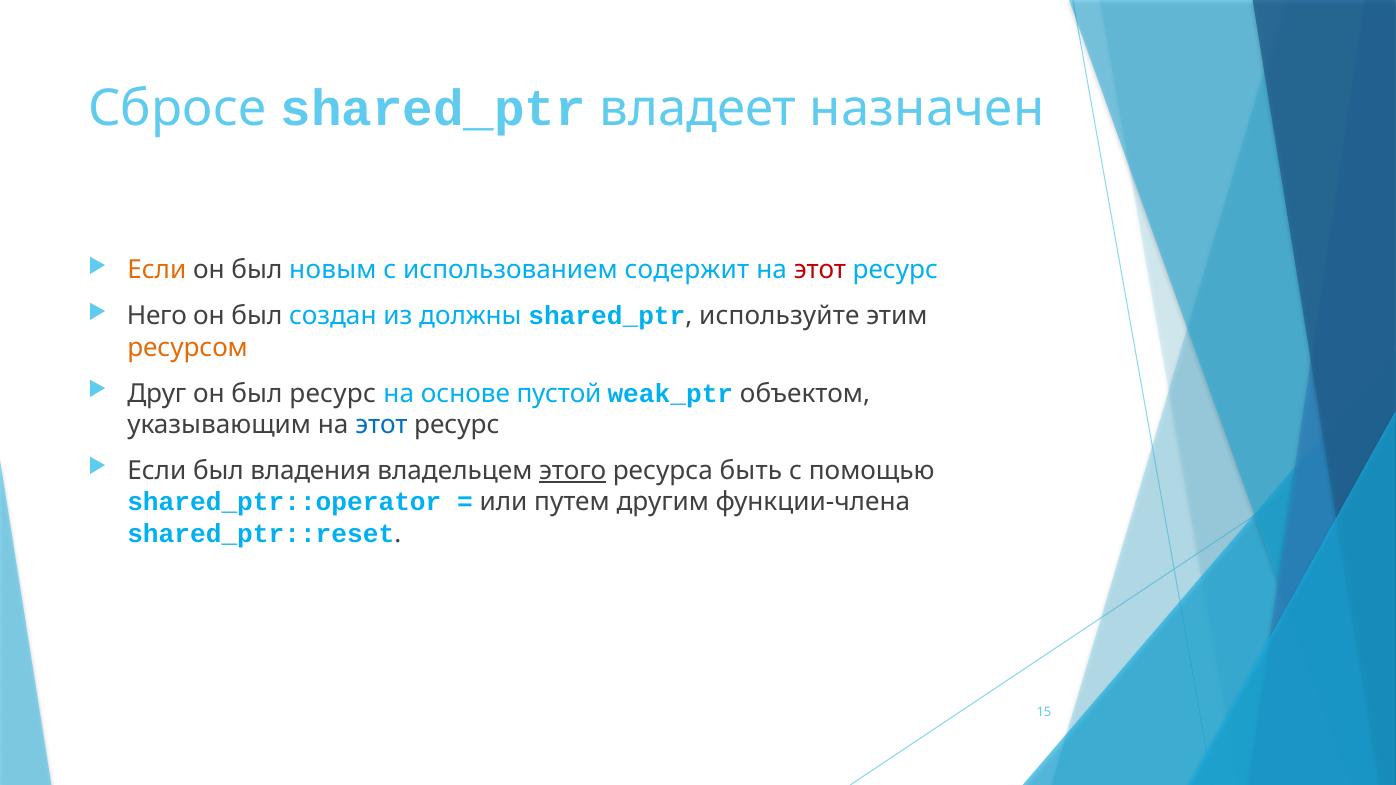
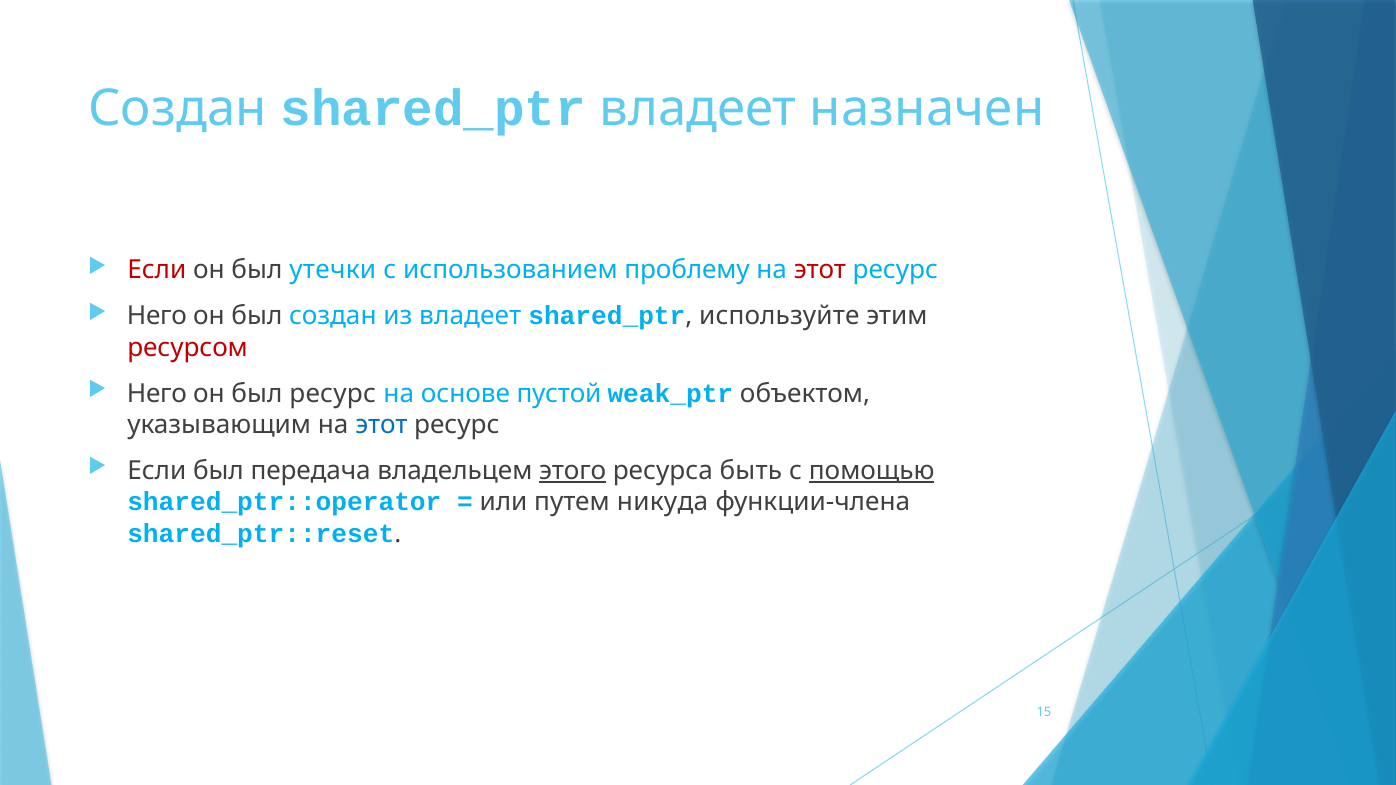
Сбросе at (177, 109): Сбросе -> Создан
Если at (157, 270) colour: orange -> red
новым: новым -> утечки
содержит: содержит -> проблему
из должны: должны -> владеет
ресурсом colour: orange -> red
Друг at (157, 394): Друг -> Него
владения: владения -> передача
помощью underline: none -> present
другим: другим -> никуда
